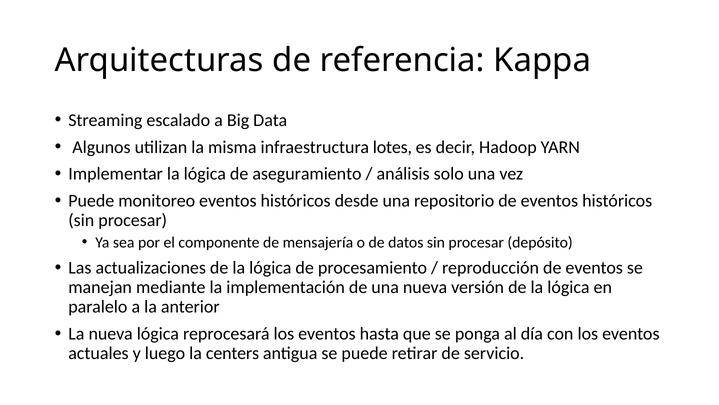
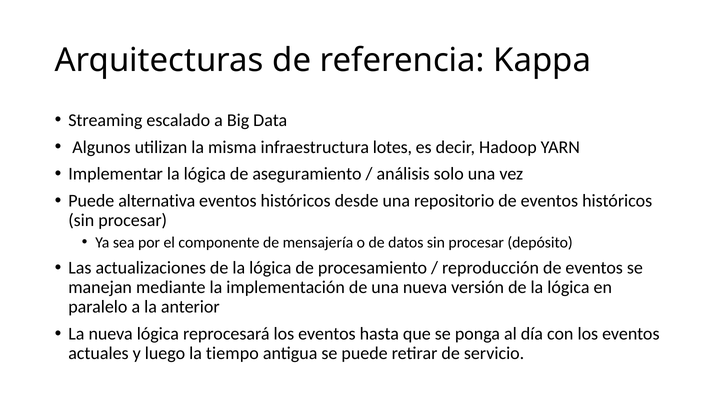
monitoreo: monitoreo -> alternativa
centers: centers -> tiempo
